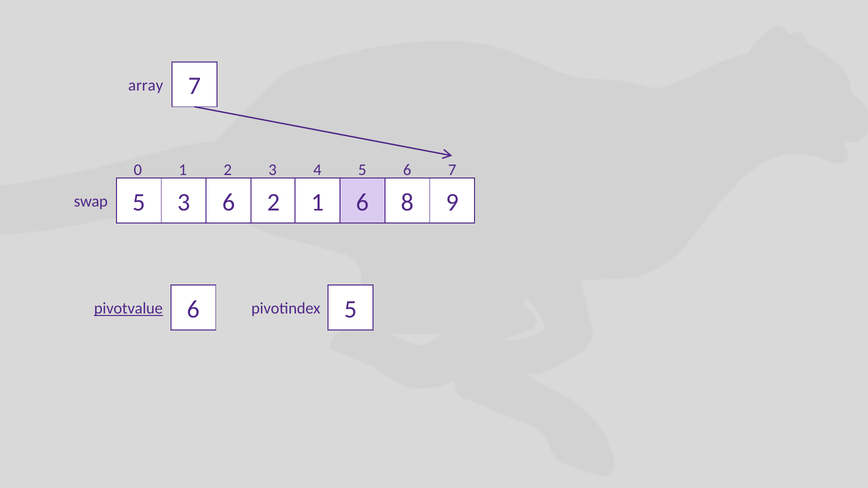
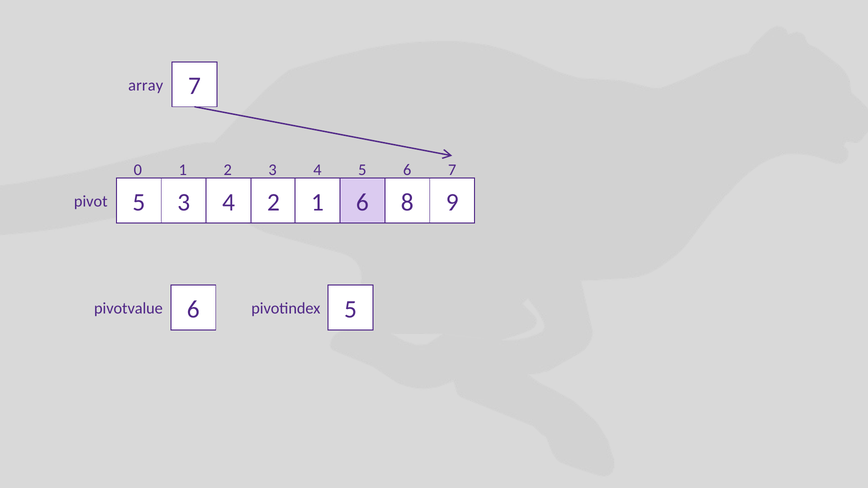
6 at (229, 202): 6 -> 4
swap: swap -> pivot
pivotvalue underline: present -> none
